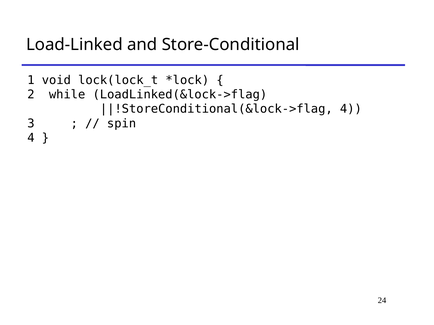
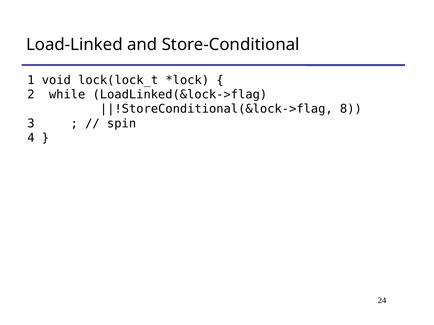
4 at (351, 109): 4 -> 8
